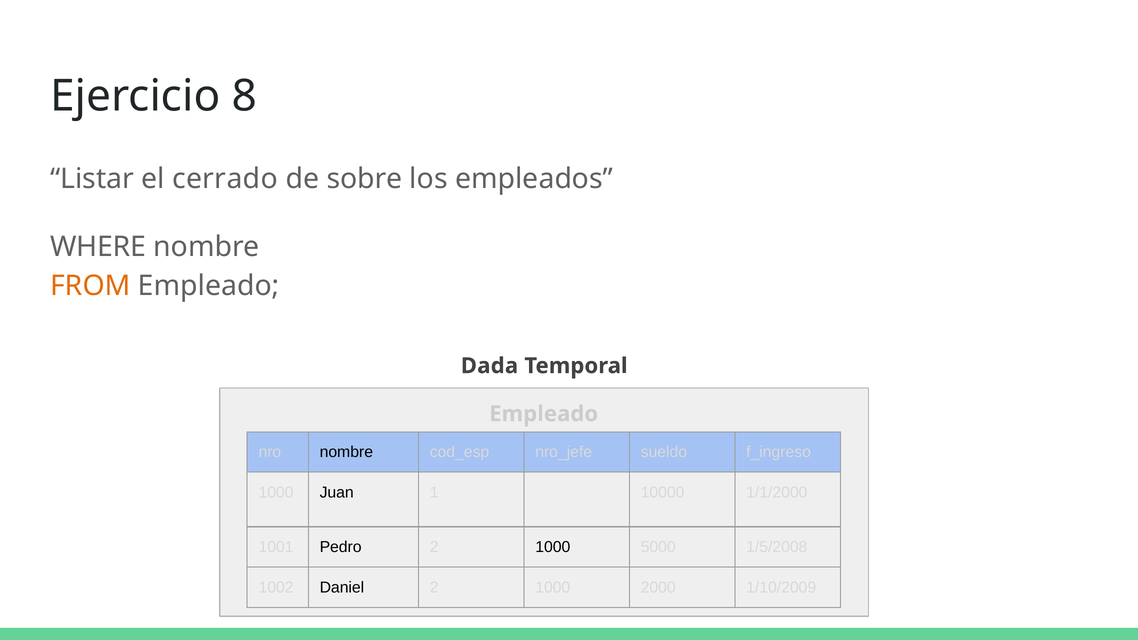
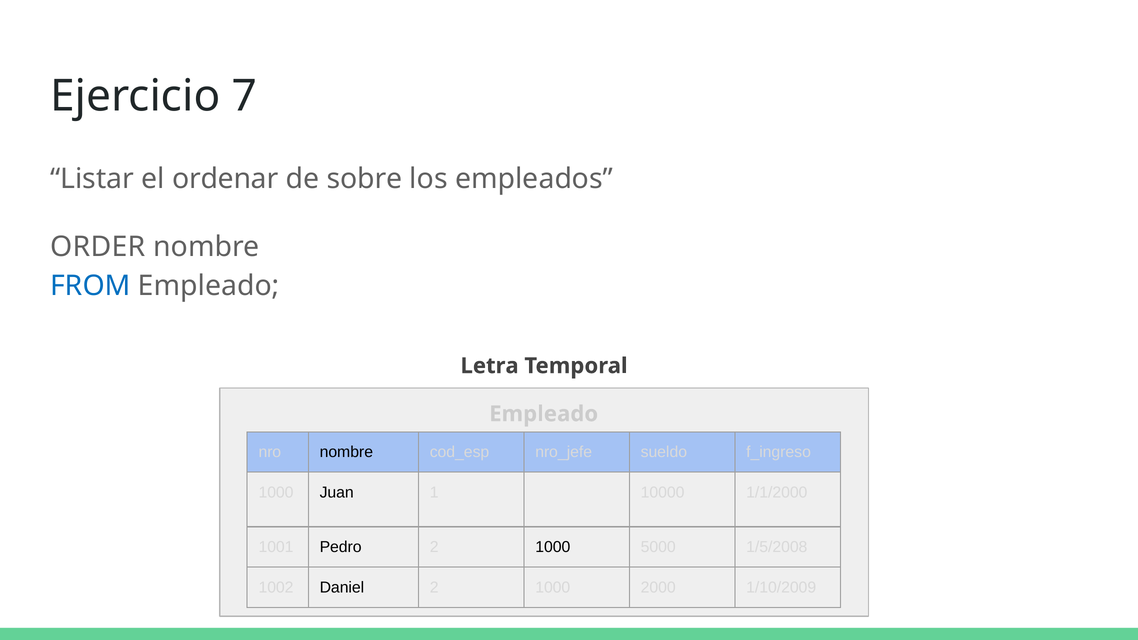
8: 8 -> 7
cerrado: cerrado -> ordenar
WHERE: WHERE -> ORDER
FROM colour: orange -> blue
Dada: Dada -> Letra
